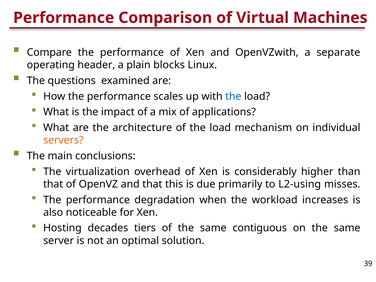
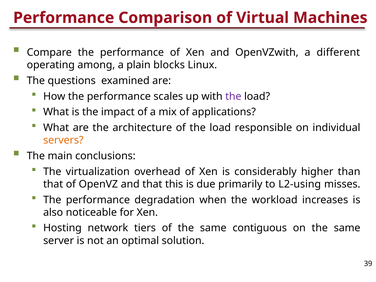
separate: separate -> different
header: header -> among
the at (233, 96) colour: blue -> purple
mechanism: mechanism -> responsible
decades: decades -> network
